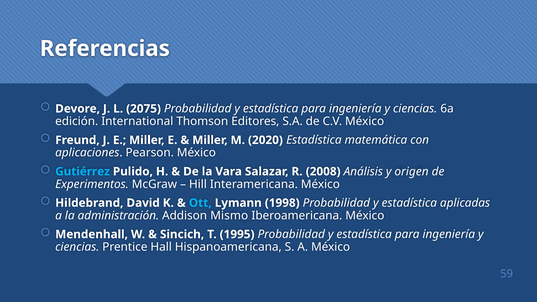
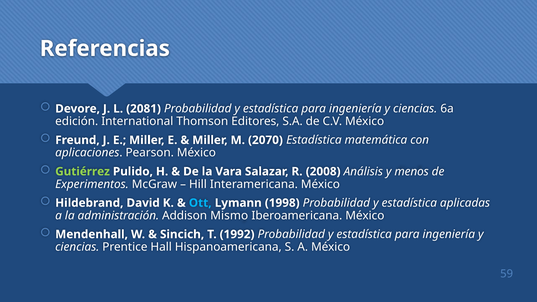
2075: 2075 -> 2081
2020: 2020 -> 2070
Gutiérrez colour: light blue -> light green
origen: origen -> menos
1995: 1995 -> 1992
